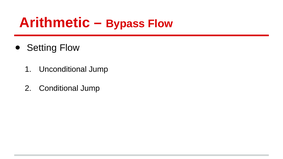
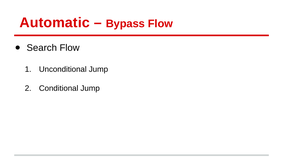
Arithmetic: Arithmetic -> Automatic
Setting: Setting -> Search
